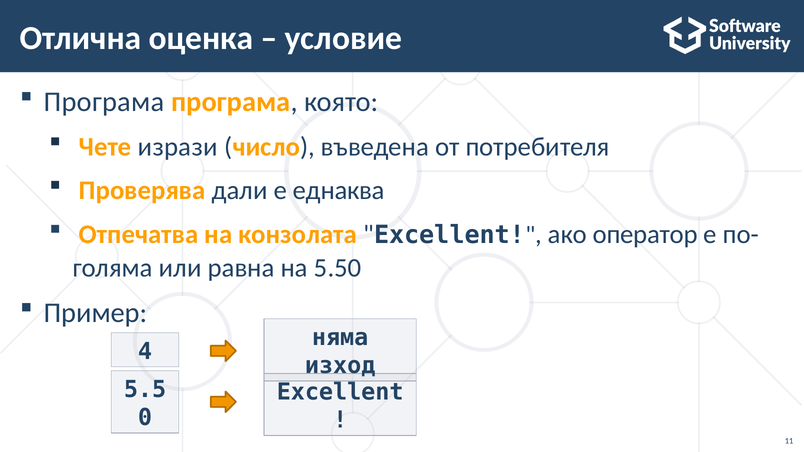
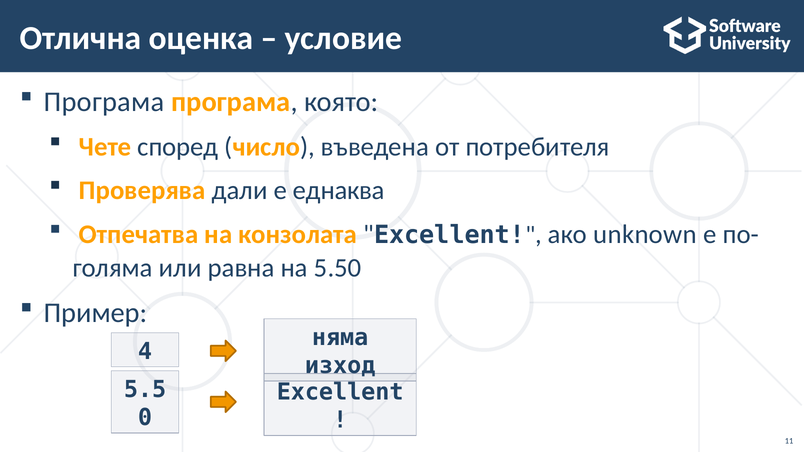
изрази: изрази -> според
оператор: оператор -> unknown
